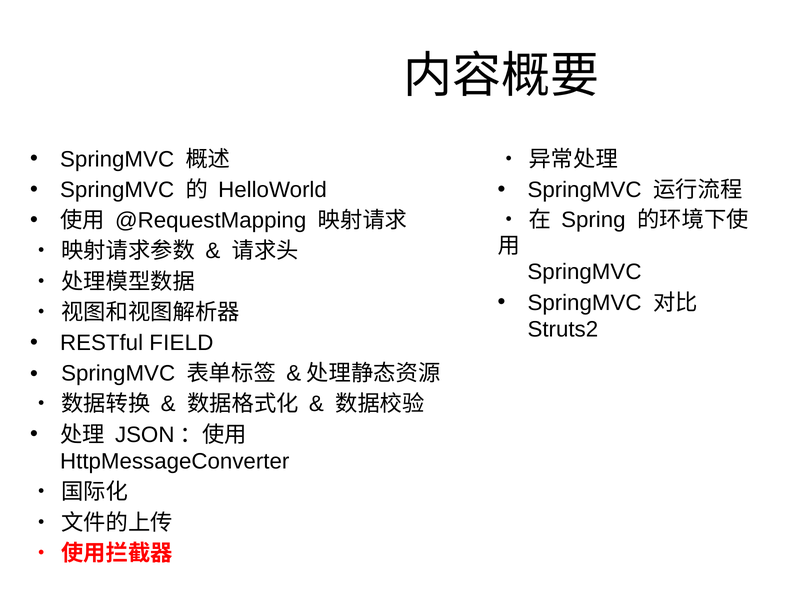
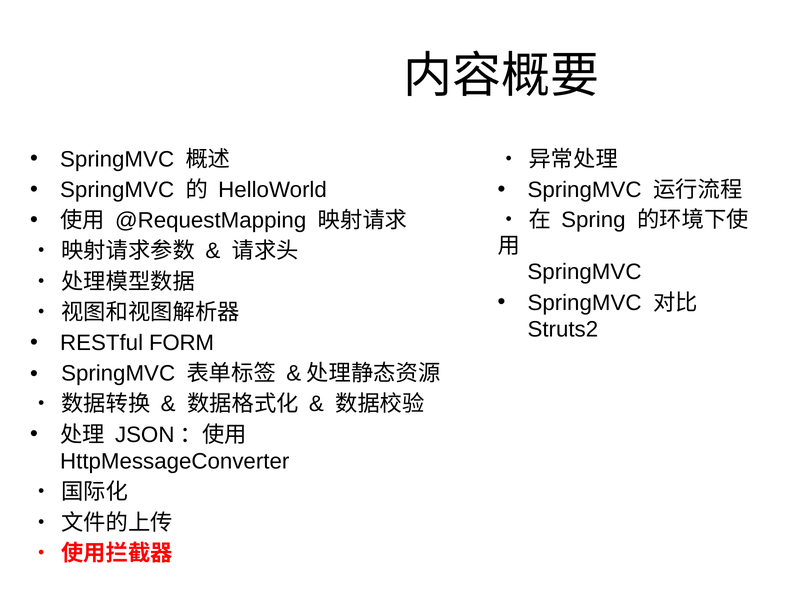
FIELD: FIELD -> FORM
